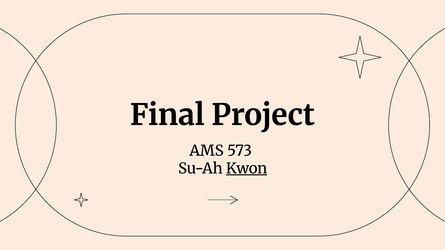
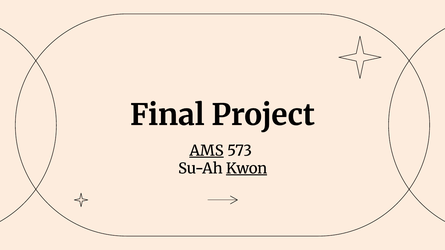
AMS underline: none -> present
